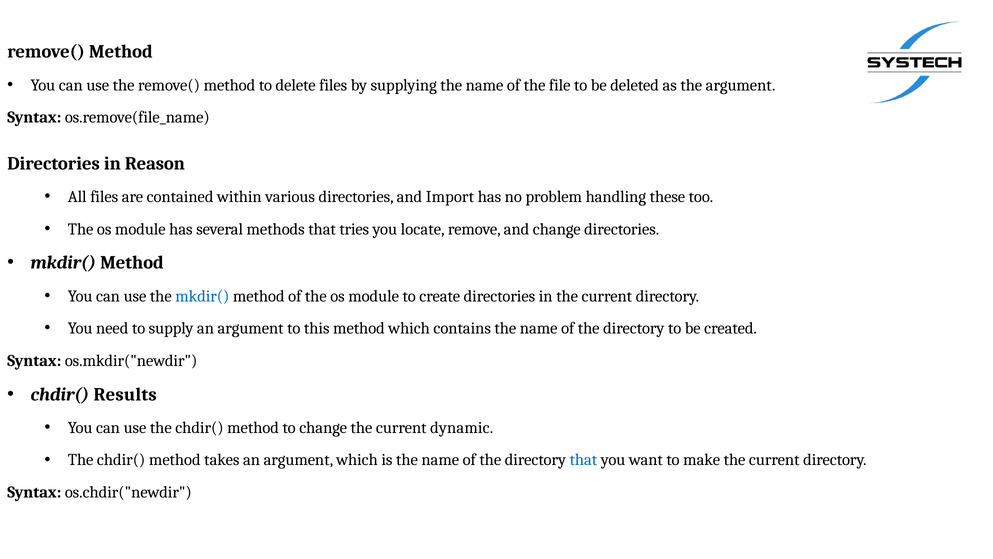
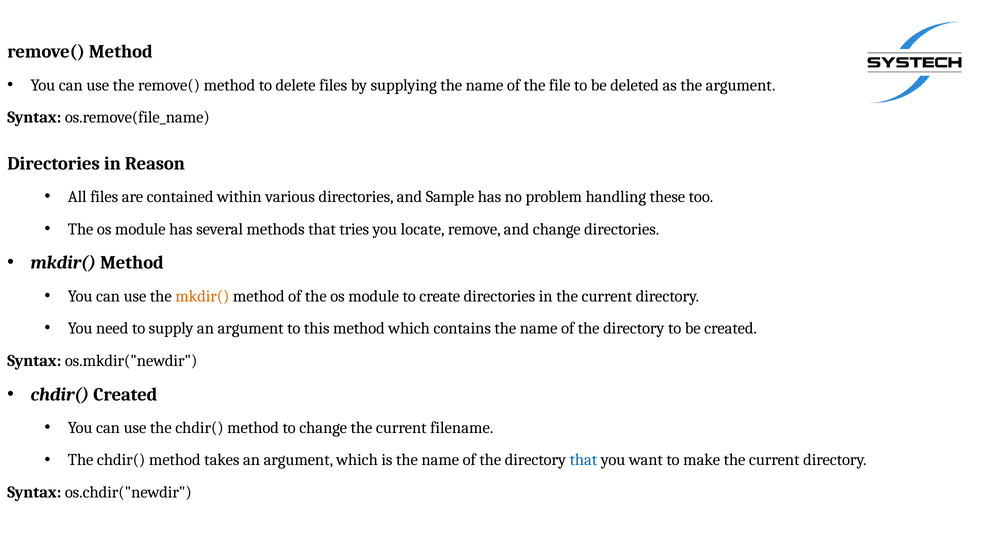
Import: Import -> Sample
mkdir( at (202, 296) colour: blue -> orange
chdir( Results: Results -> Created
dynamic: dynamic -> filename
